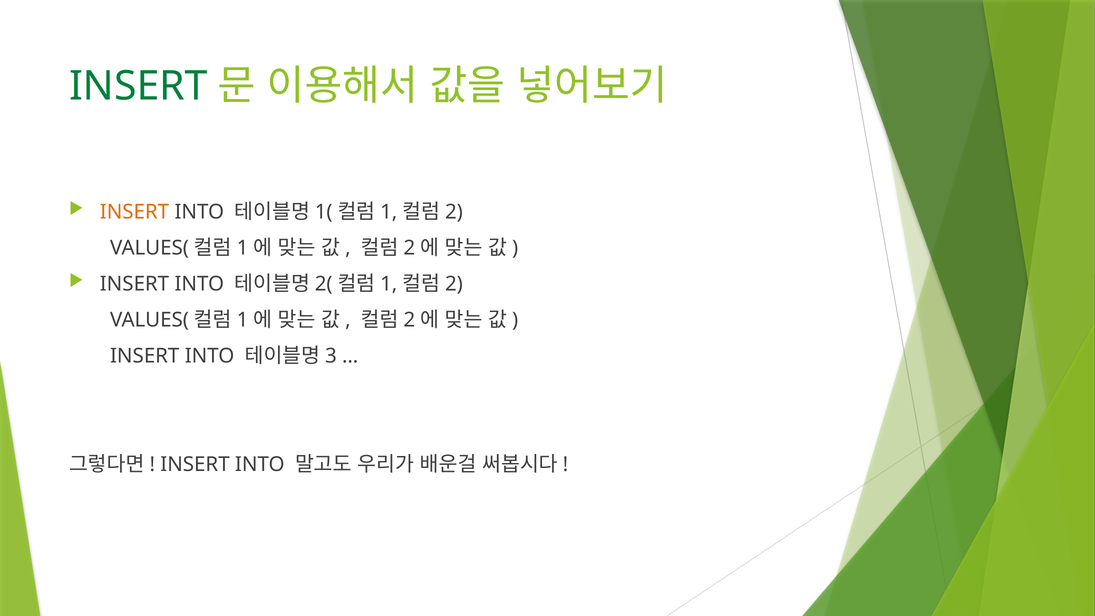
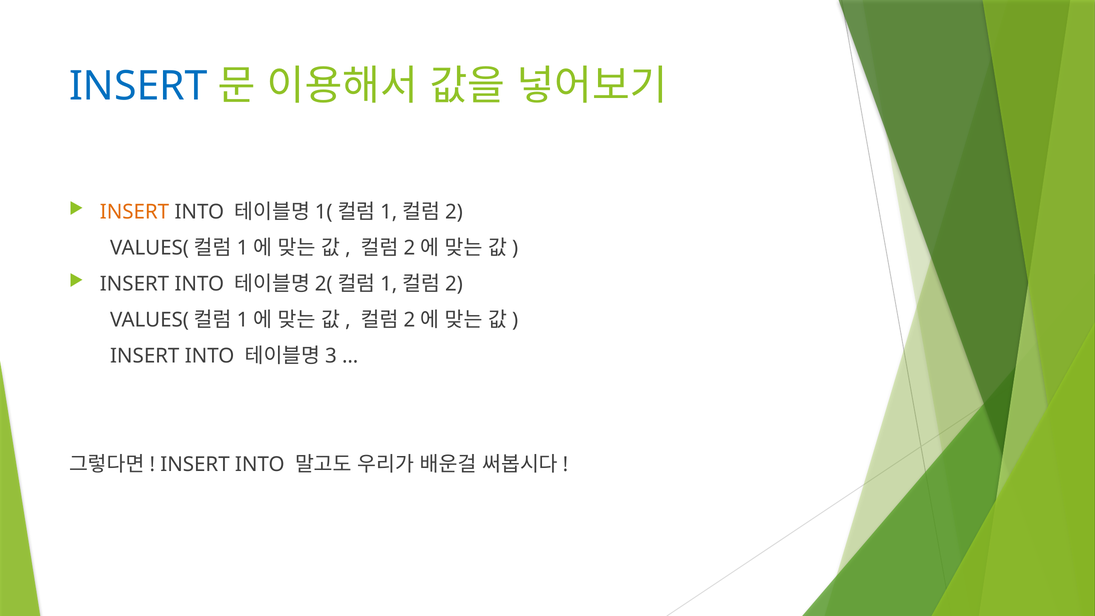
INSERT at (138, 86) colour: green -> blue
